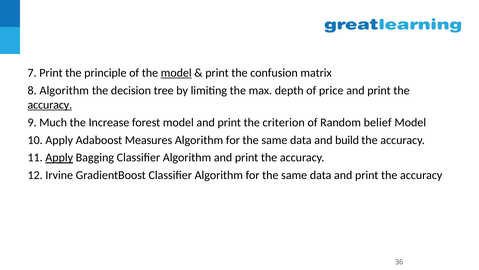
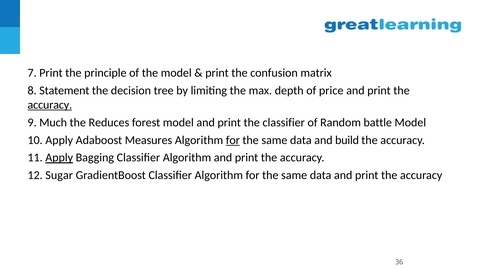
model at (176, 73) underline: present -> none
8 Algorithm: Algorithm -> Statement
Increase: Increase -> Reduces
the criterion: criterion -> classifier
belief: belief -> battle
for at (233, 140) underline: none -> present
Irvine: Irvine -> Sugar
